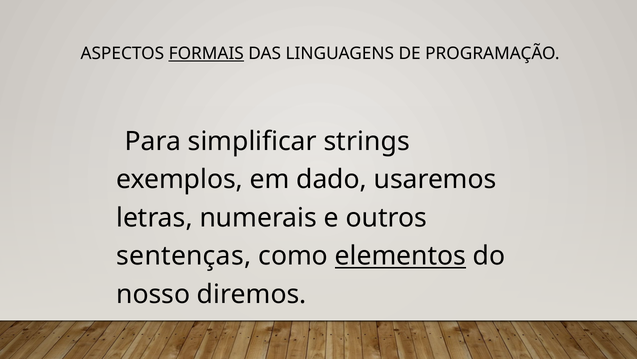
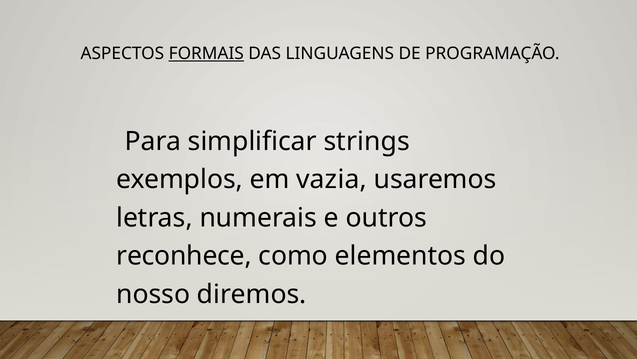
dado: dado -> vazia
sentenças: sentenças -> reconhece
elementos underline: present -> none
